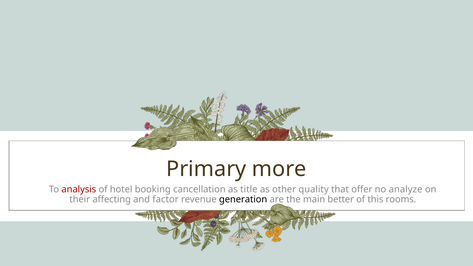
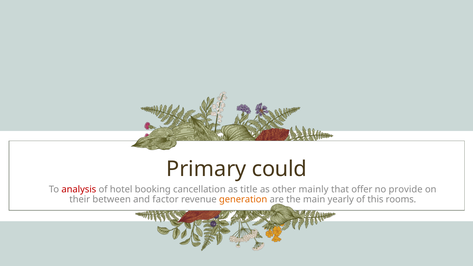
more: more -> could
quality: quality -> mainly
analyze: analyze -> provide
affecting: affecting -> between
generation colour: black -> orange
better: better -> yearly
